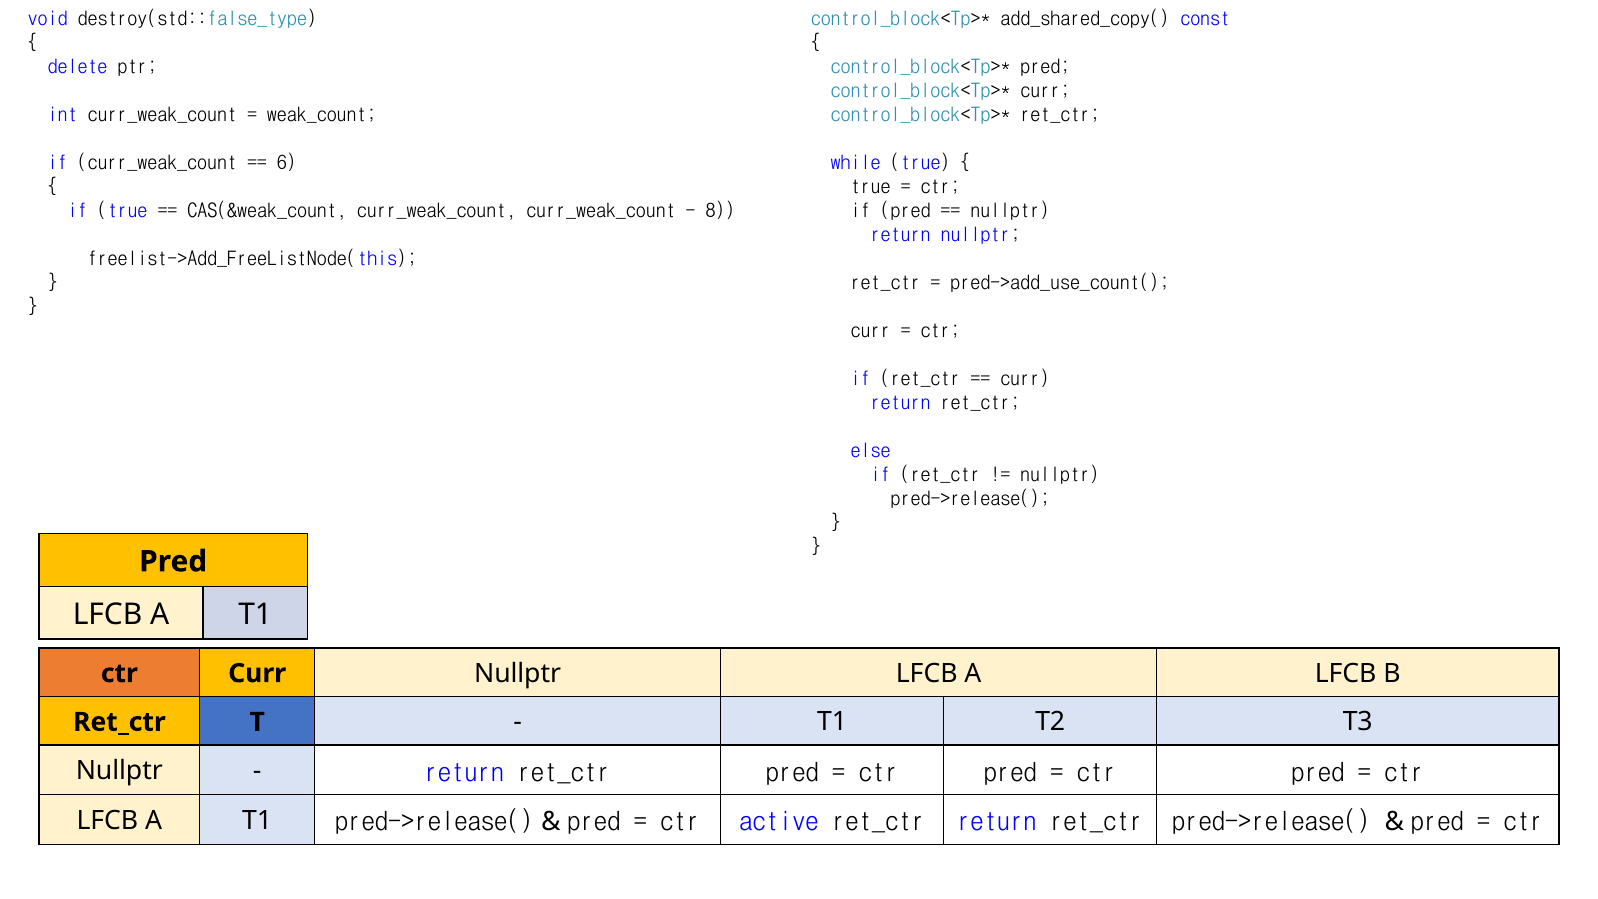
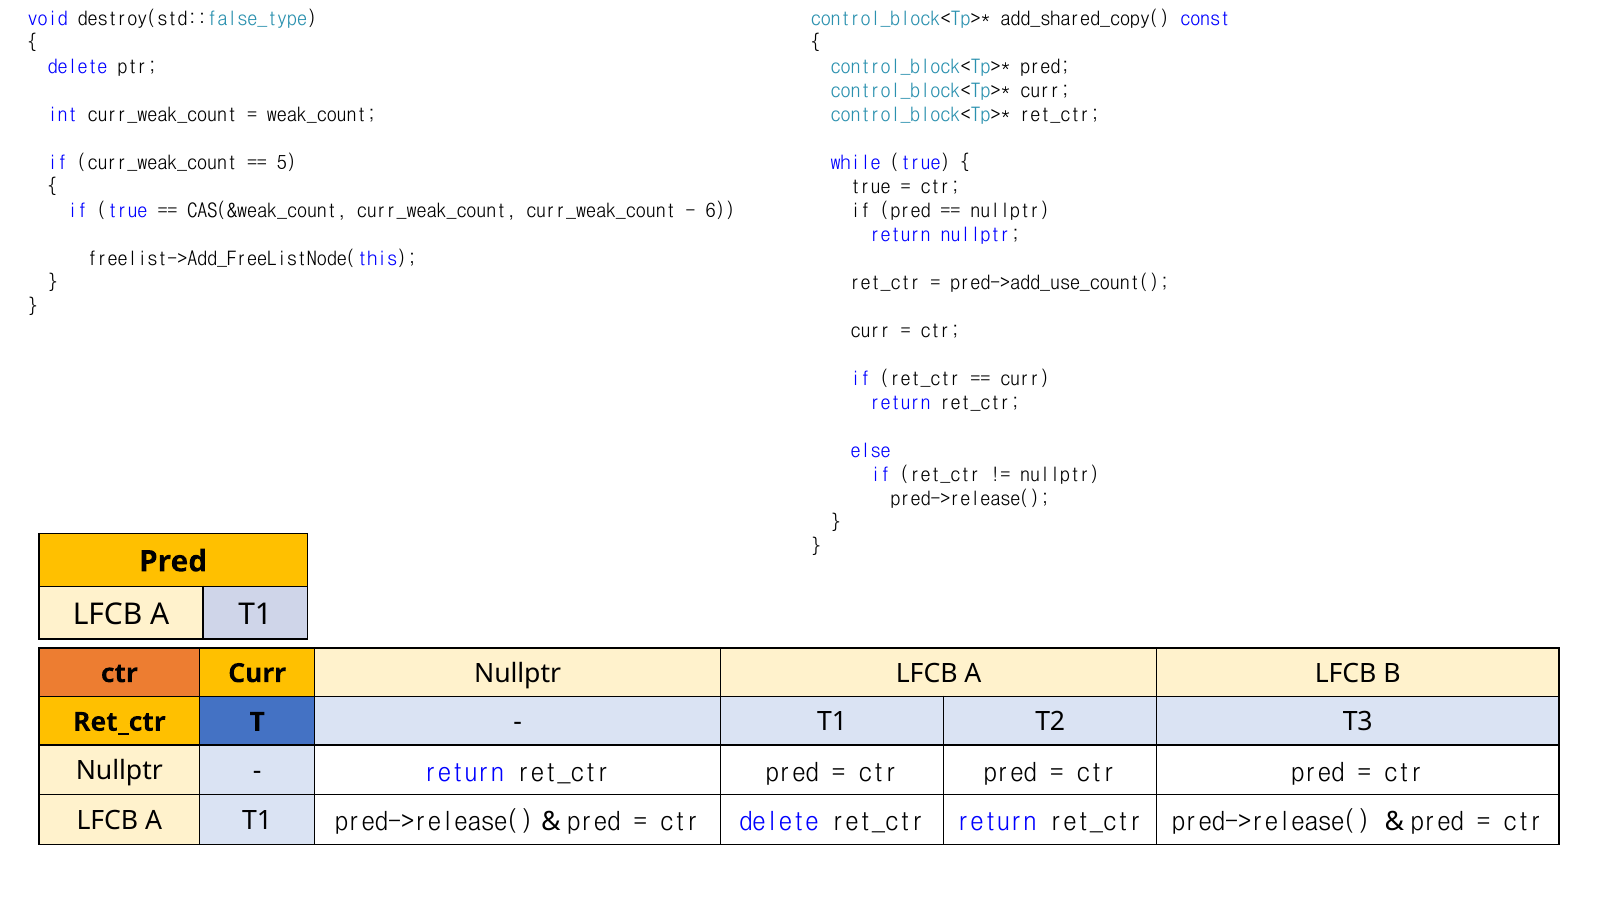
6: 6 -> 5
8: 8 -> 6
ctr active: active -> delete
